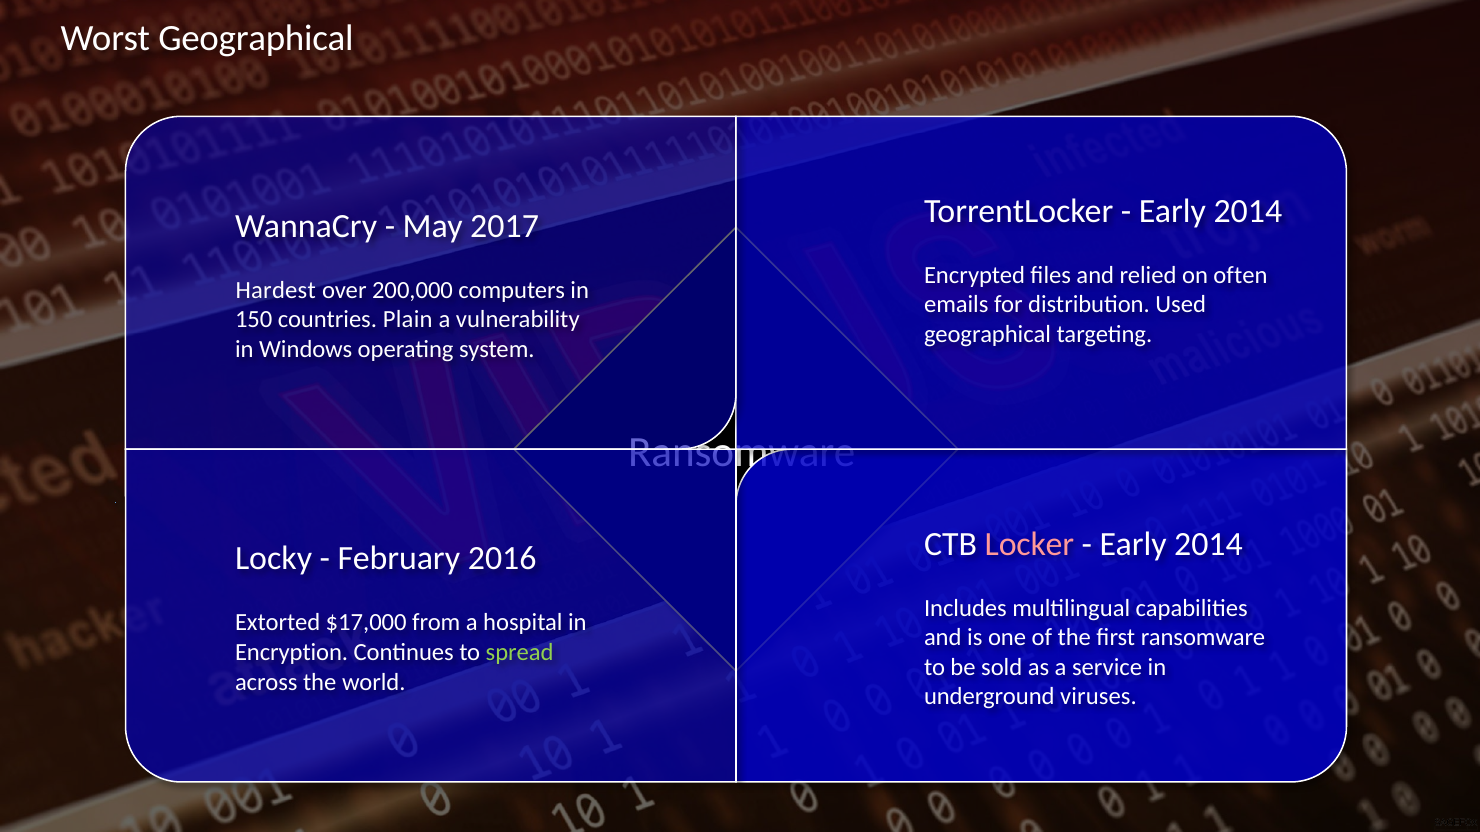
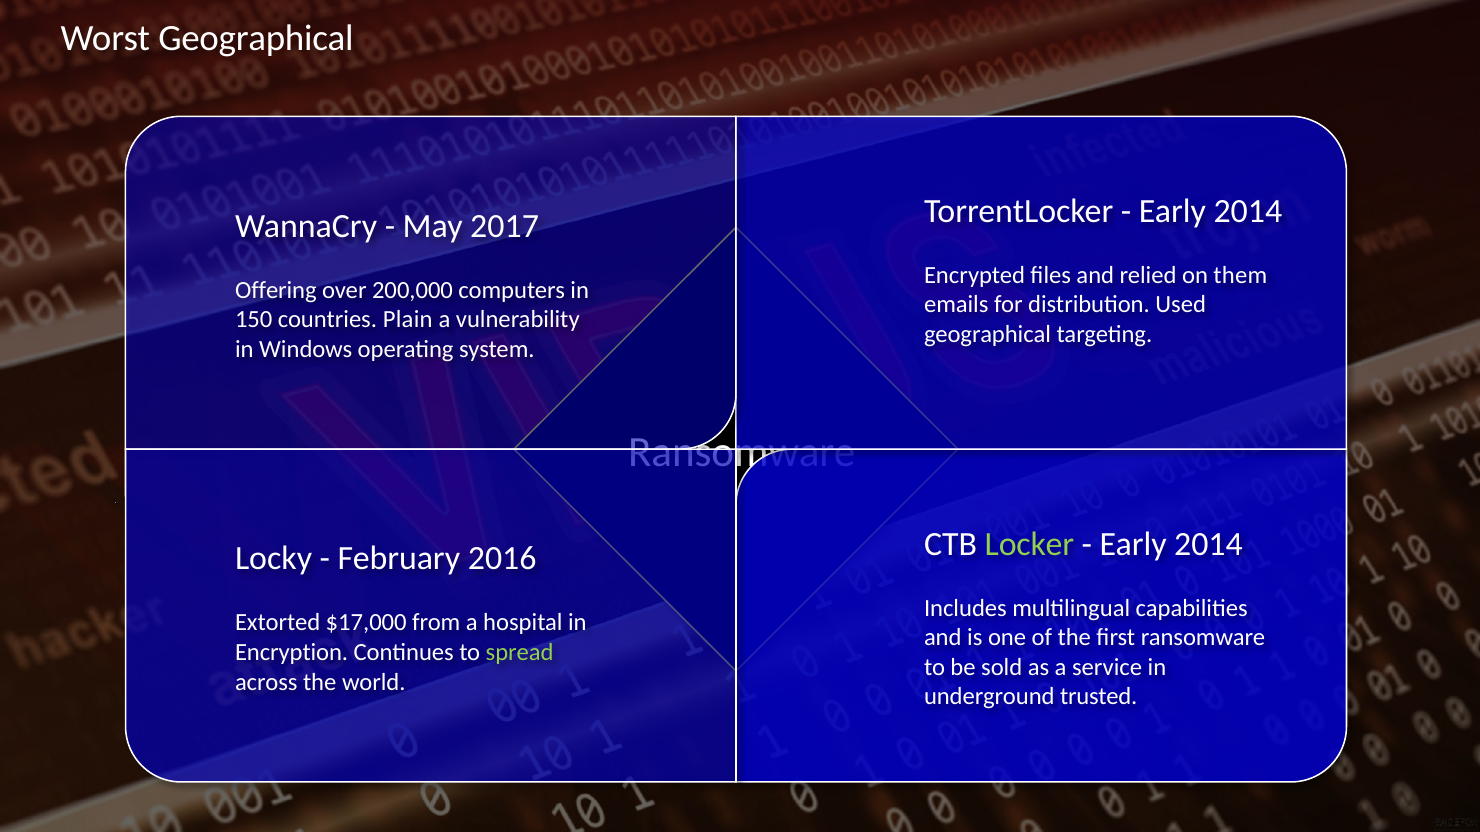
often: often -> them
Hardest: Hardest -> Offering
Locker colour: pink -> light green
viruses: viruses -> trusted
